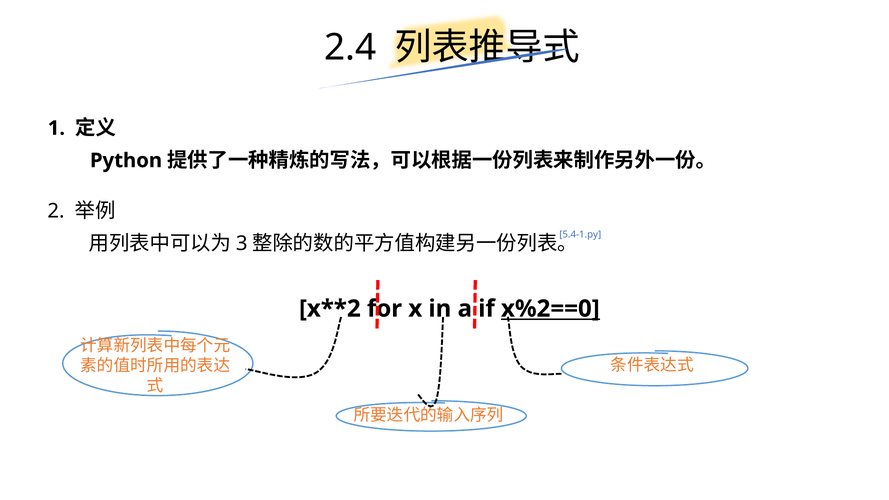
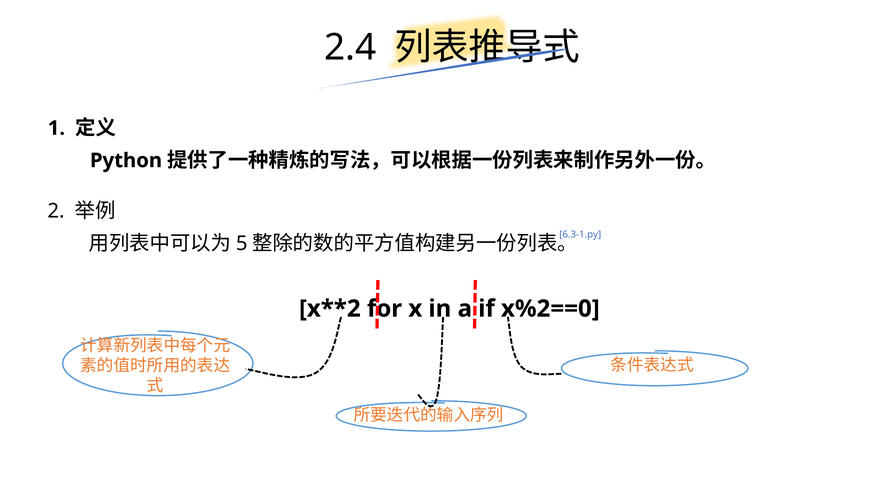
5.4-1.py: 5.4-1.py -> 6.3-1.py
3: 3 -> 5
x%2==0 underline: present -> none
